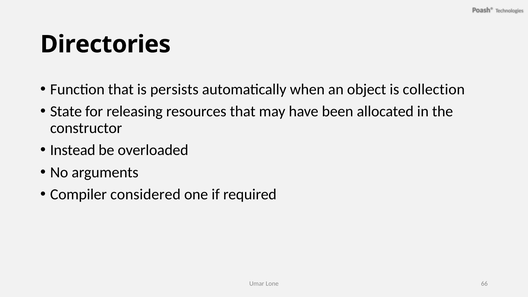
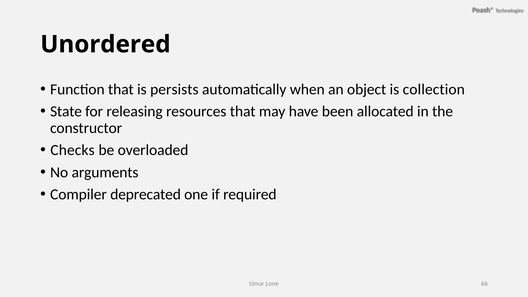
Directories: Directories -> Unordered
Instead: Instead -> Checks
considered: considered -> deprecated
